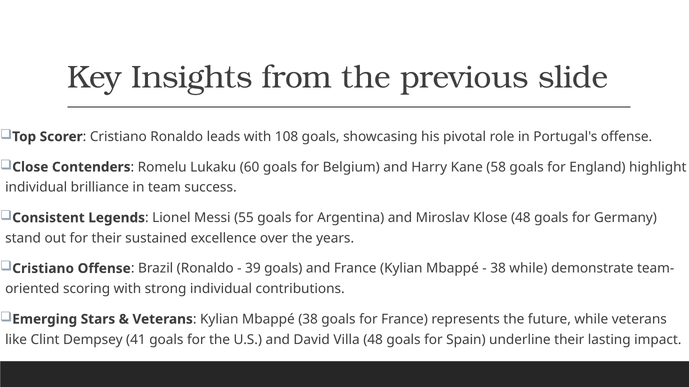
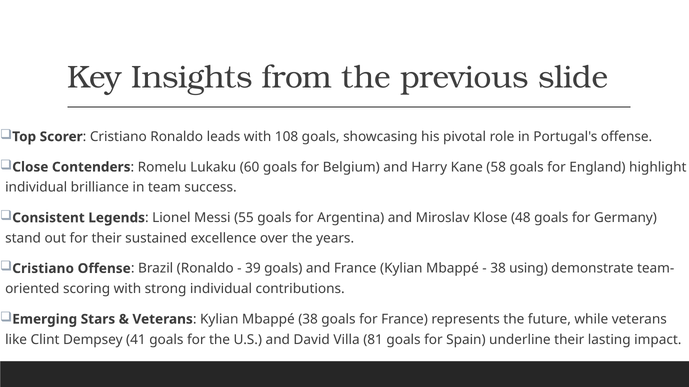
38 while: while -> using
Villa 48: 48 -> 81
